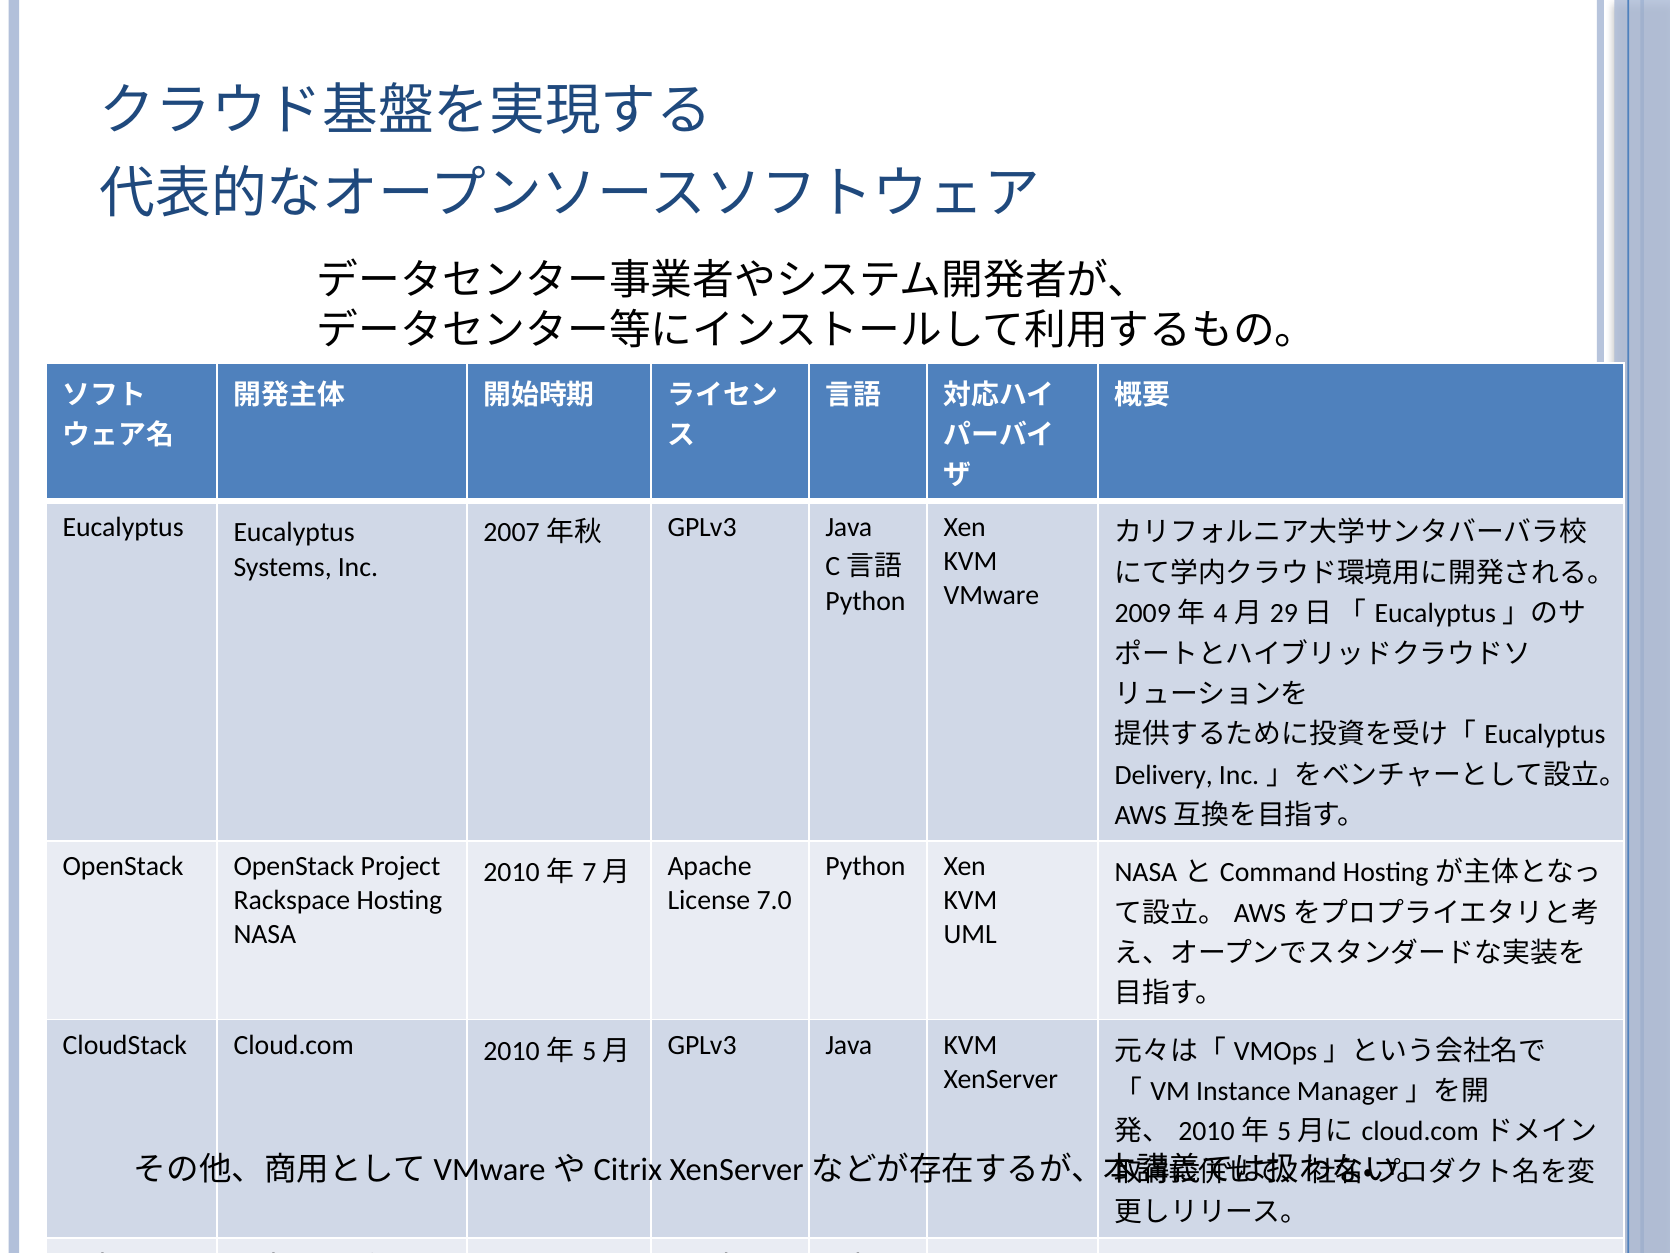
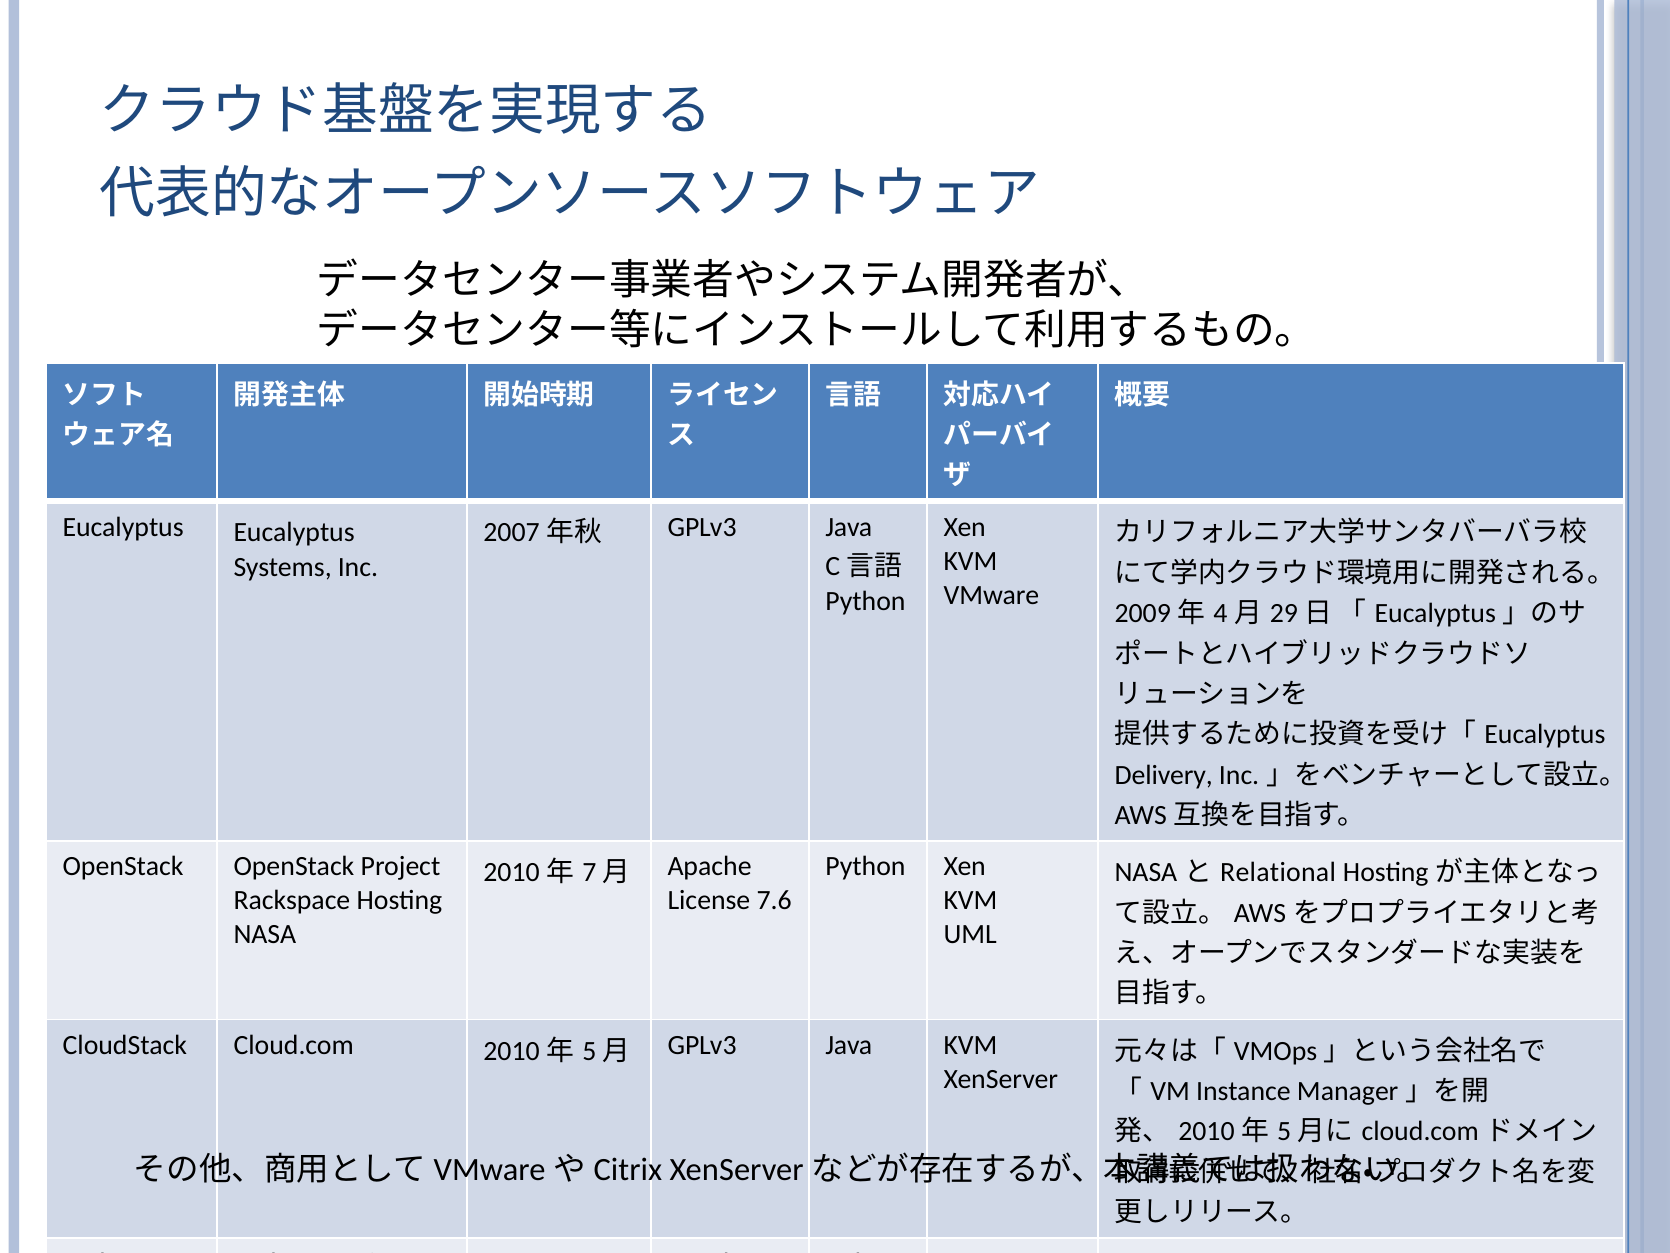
Command: Command -> Relational
7.0: 7.0 -> 7.6
